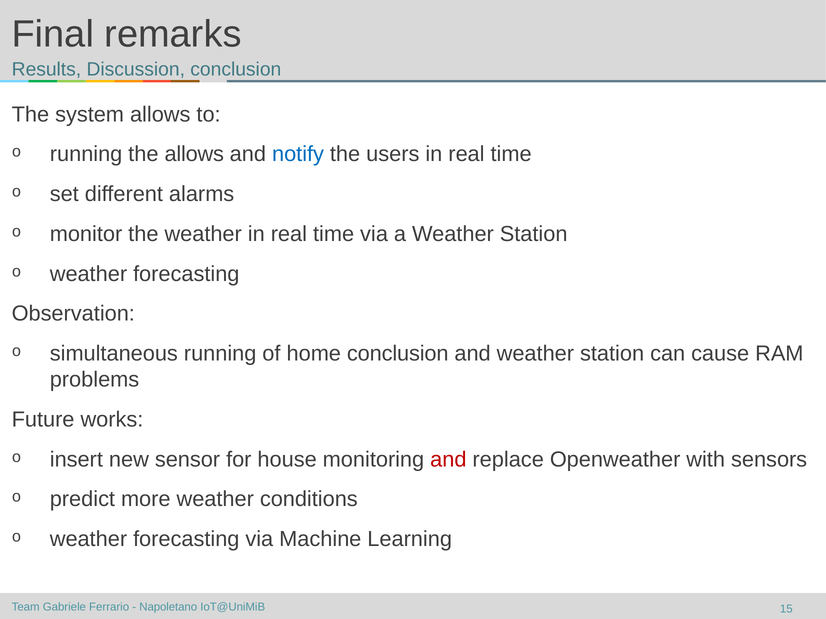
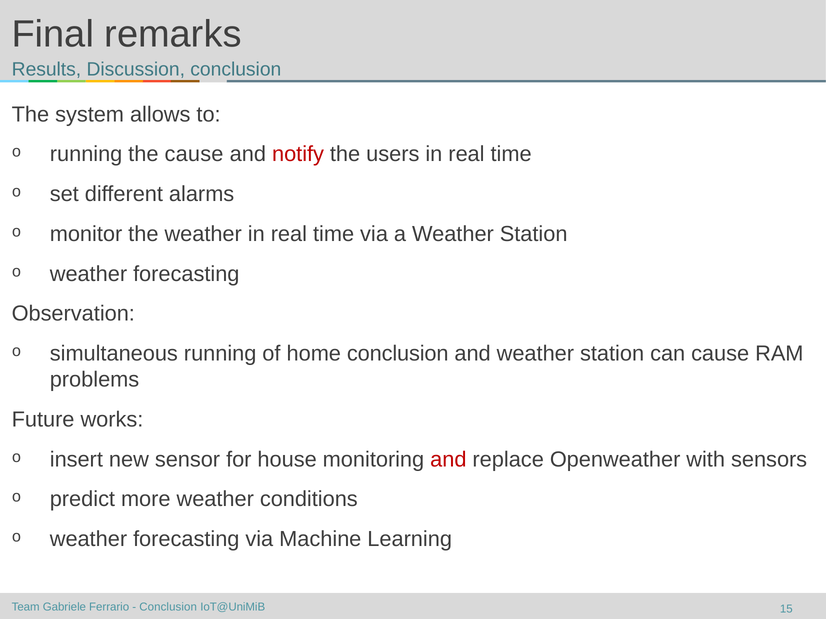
the allows: allows -> cause
notify colour: blue -> red
Napoletano at (168, 607): Napoletano -> Conclusion
